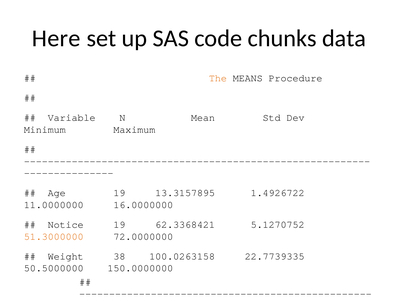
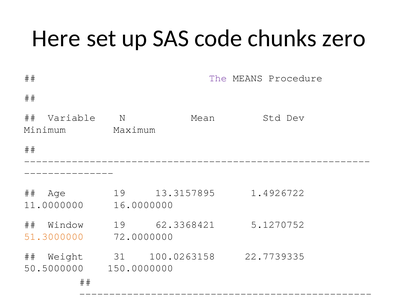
data: data -> zero
The colour: orange -> purple
Notice: Notice -> Window
38: 38 -> 31
